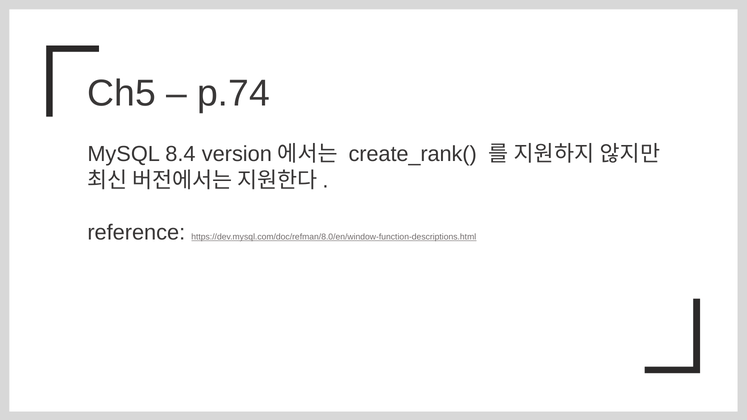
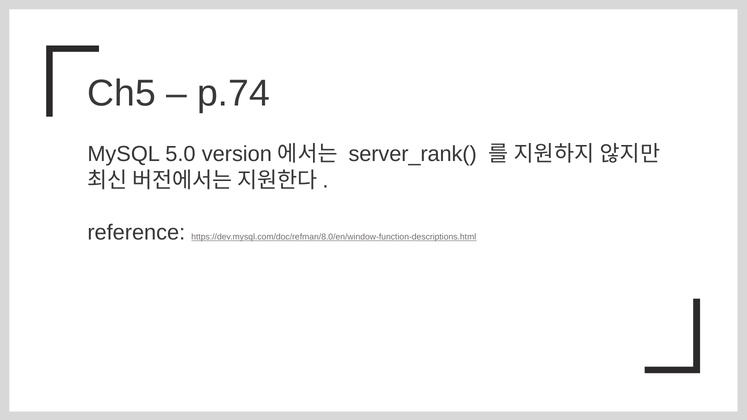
8.4: 8.4 -> 5.0
create_rank(: create_rank( -> server_rank(
